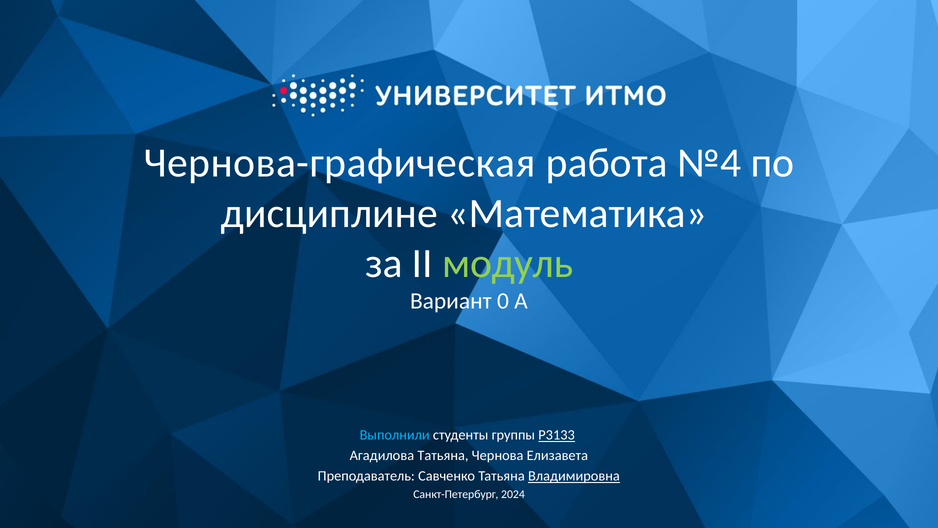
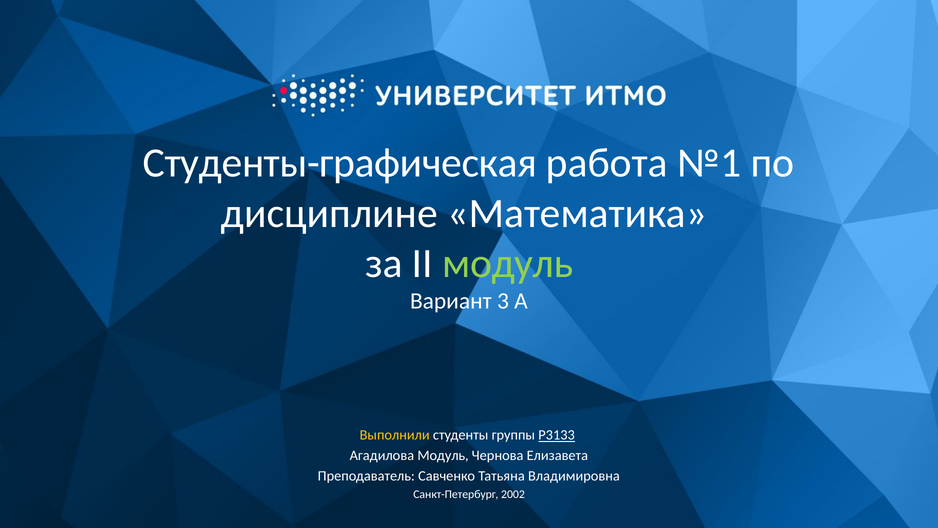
Чернова-графическая: Чернова-графическая -> Студенты-графическая
№4: №4 -> №1
0: 0 -> 3
Выполнили colour: light blue -> yellow
Агадилова Татьяна: Татьяна -> Модуль
Владимировна underline: present -> none
2024: 2024 -> 2002
